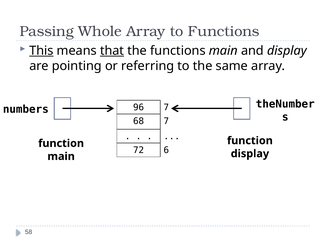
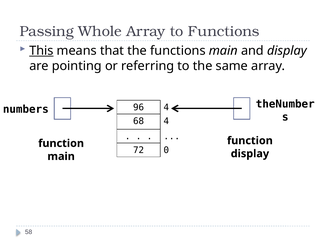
that underline: present -> none
96 7: 7 -> 4
68 7: 7 -> 4
6: 6 -> 0
